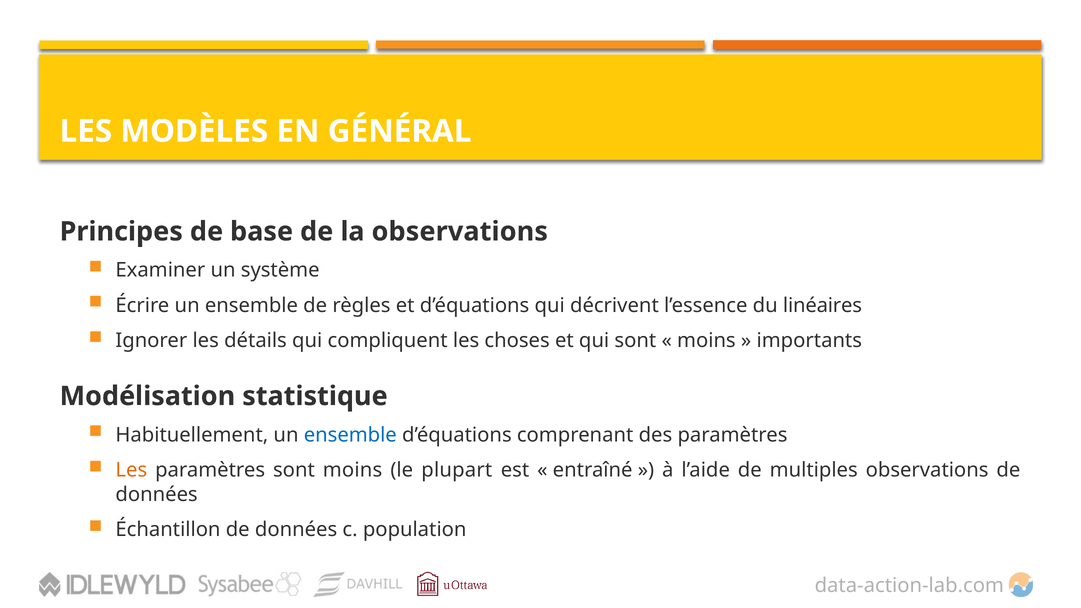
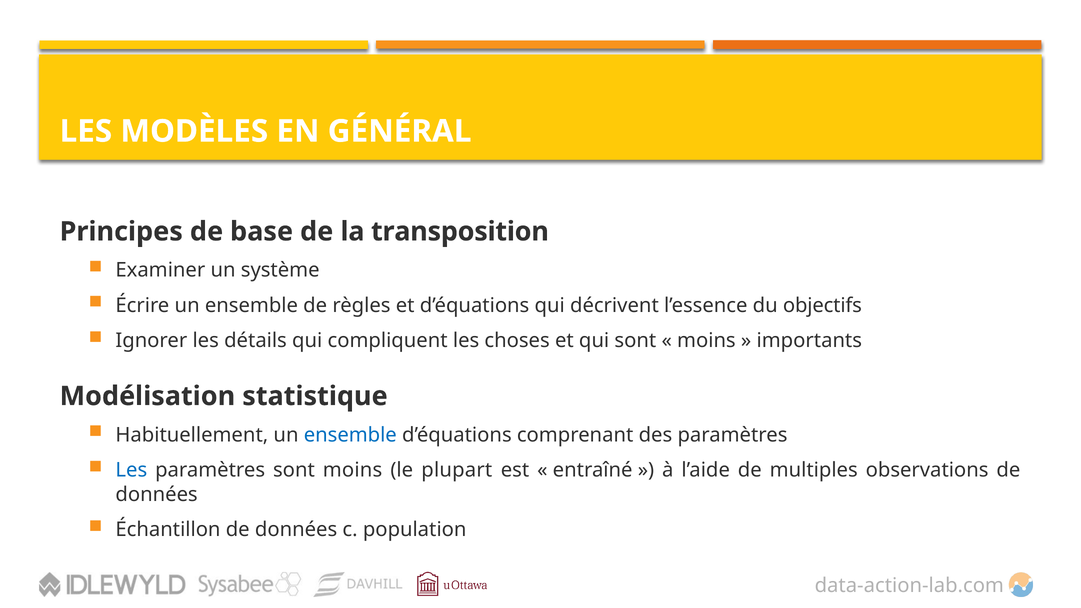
la observations: observations -> transposition
linéaires: linéaires -> objectifs
Les at (131, 470) colour: orange -> blue
